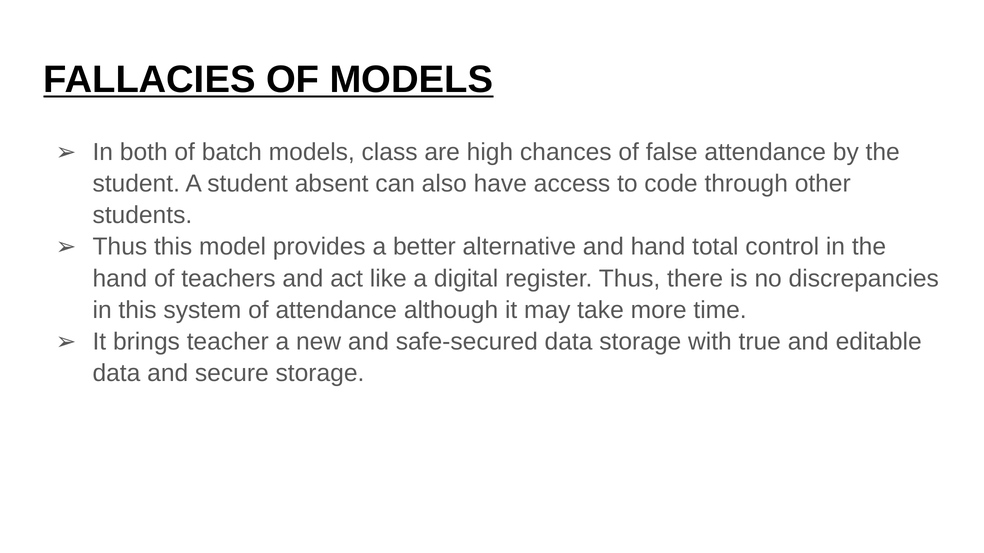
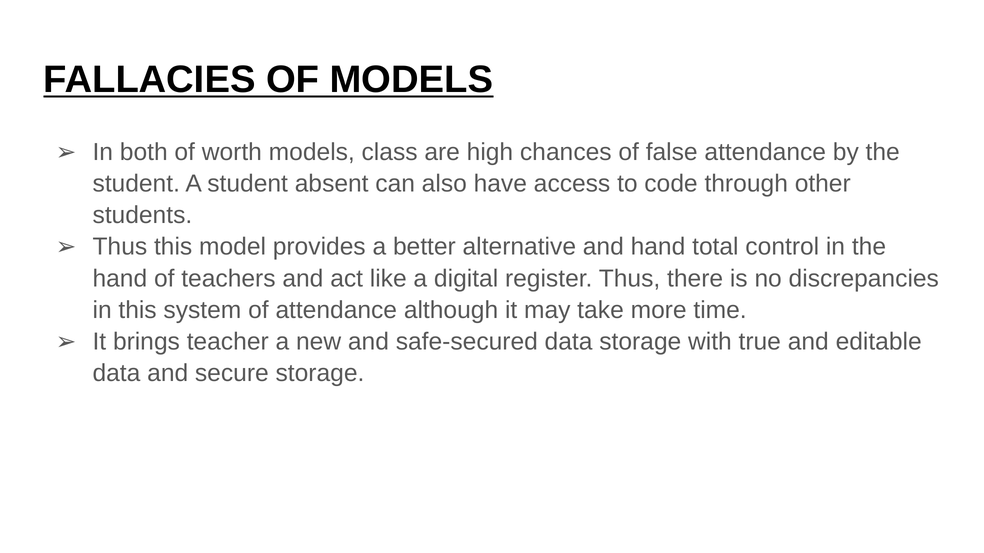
batch: batch -> worth
